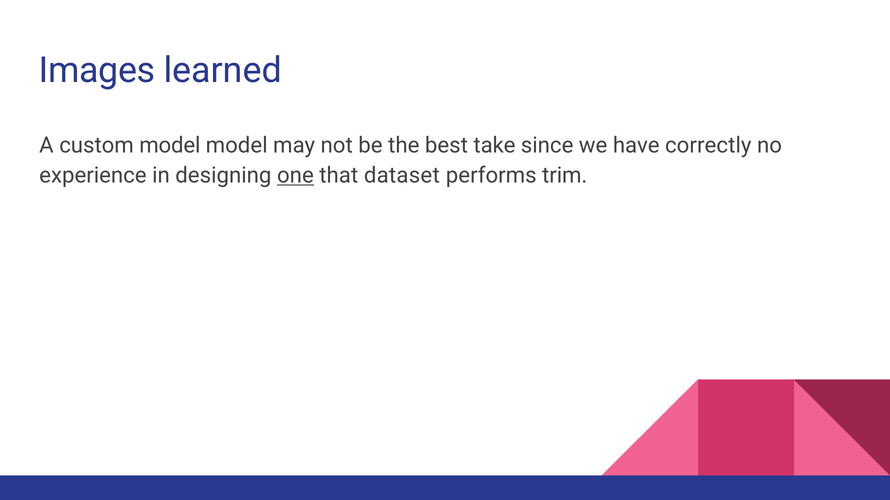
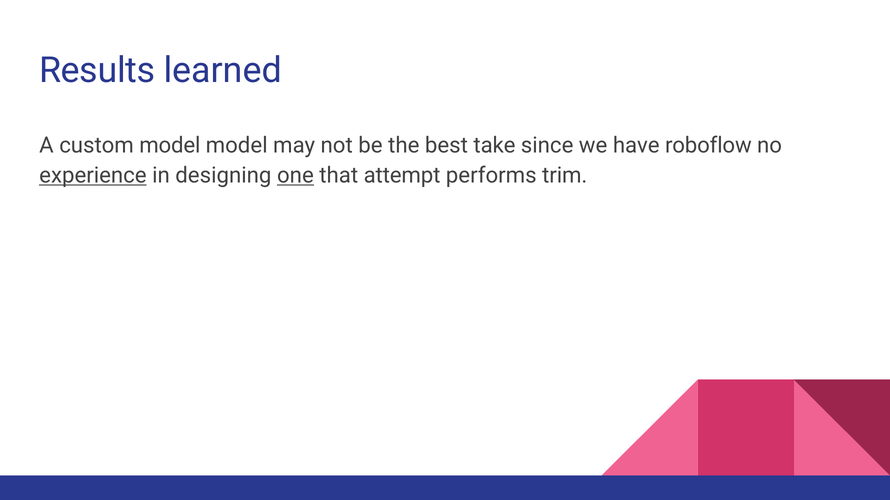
Images: Images -> Results
correctly: correctly -> roboflow
experience underline: none -> present
dataset: dataset -> attempt
